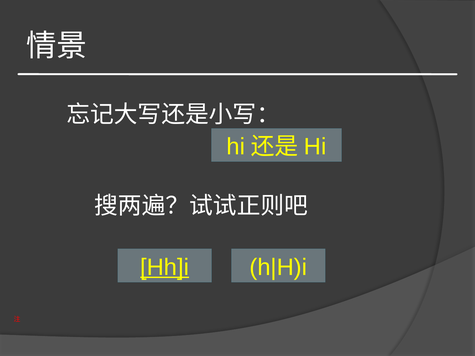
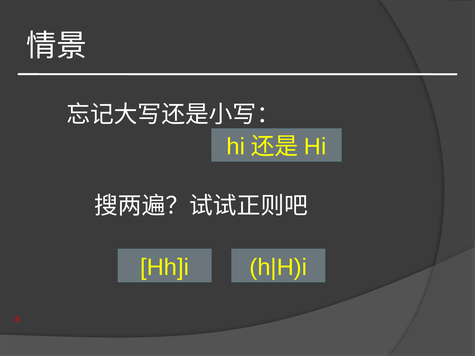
Hh]i underline: present -> none
